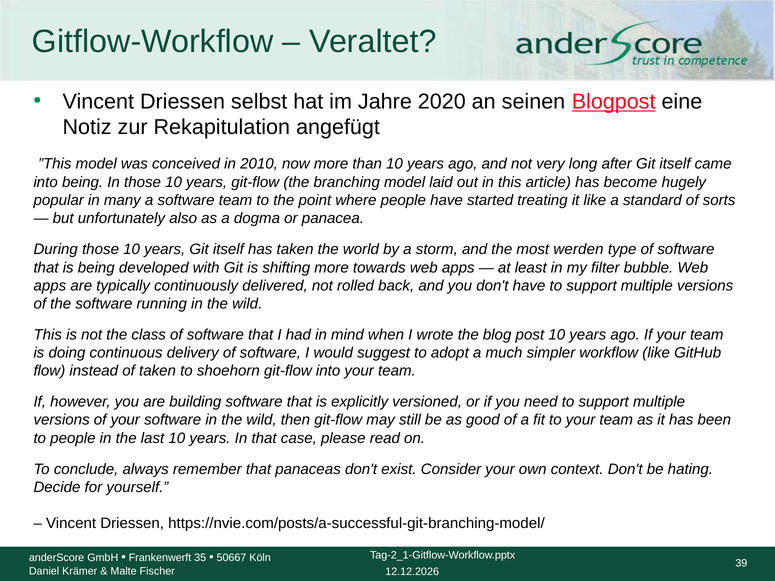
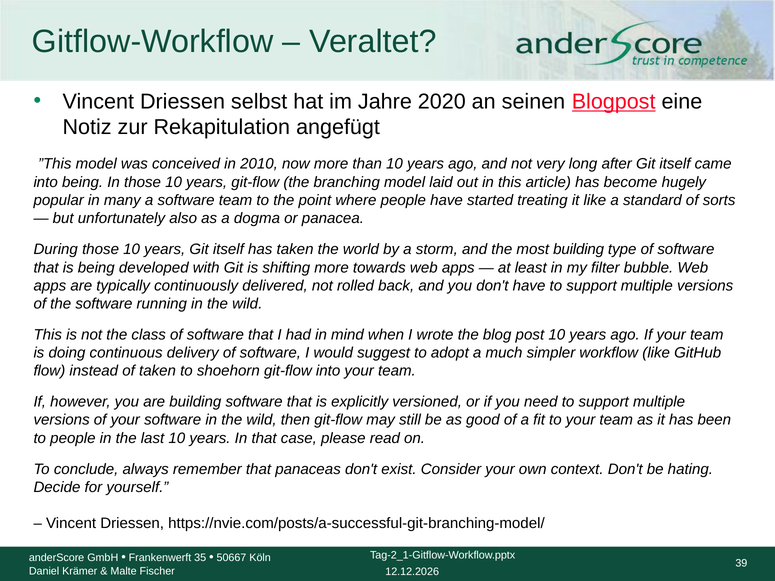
most werden: werden -> building
